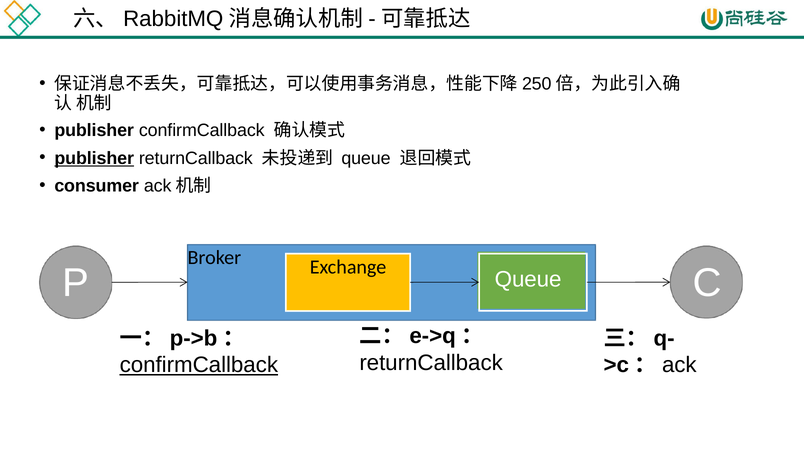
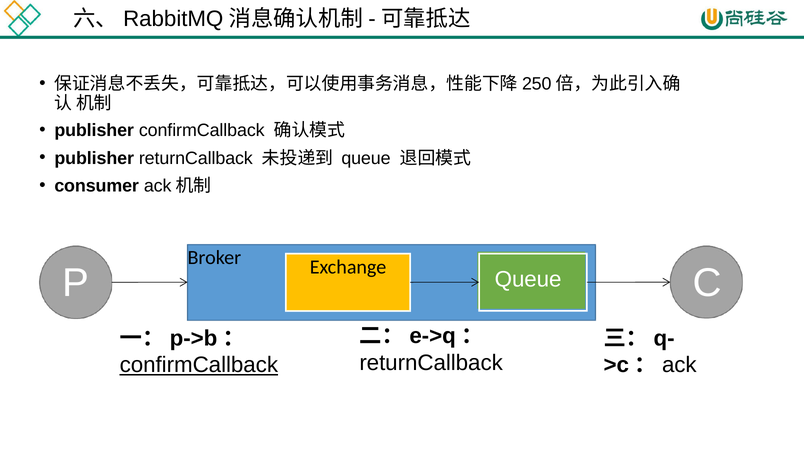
publisher at (94, 158) underline: present -> none
